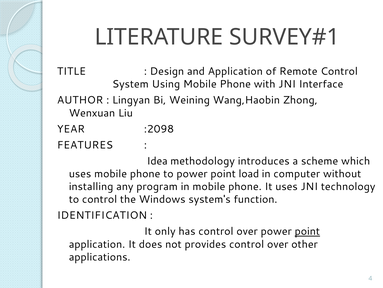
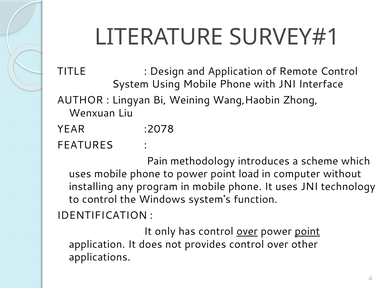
:2098: :2098 -> :2078
Idea: Idea -> Pain
over at (247, 231) underline: none -> present
